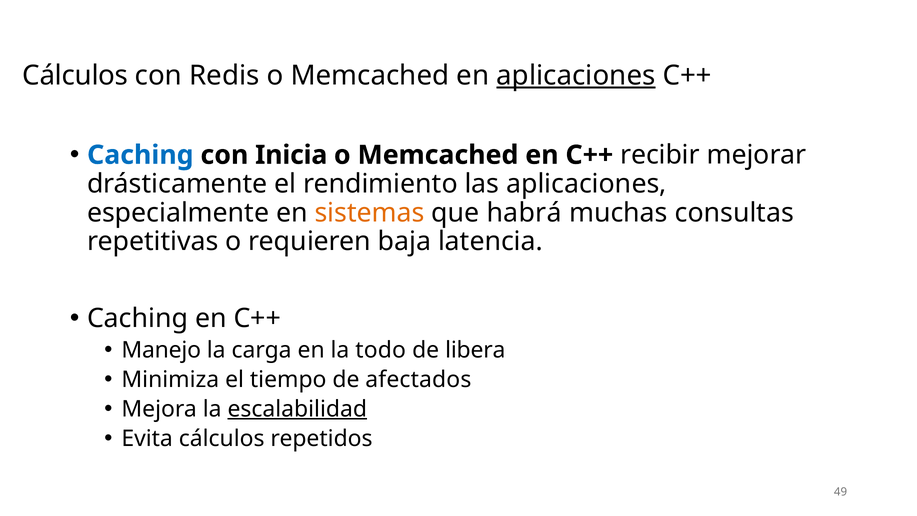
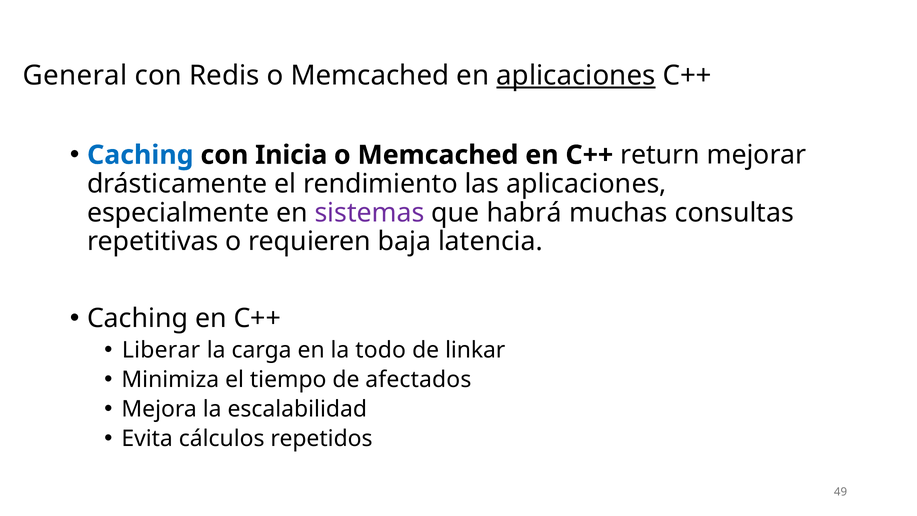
Cálculos at (75, 76): Cálculos -> General
recibir: recibir -> return
sistemas colour: orange -> purple
Manejo: Manejo -> Liberar
libera: libera -> linkar
escalabilidad underline: present -> none
